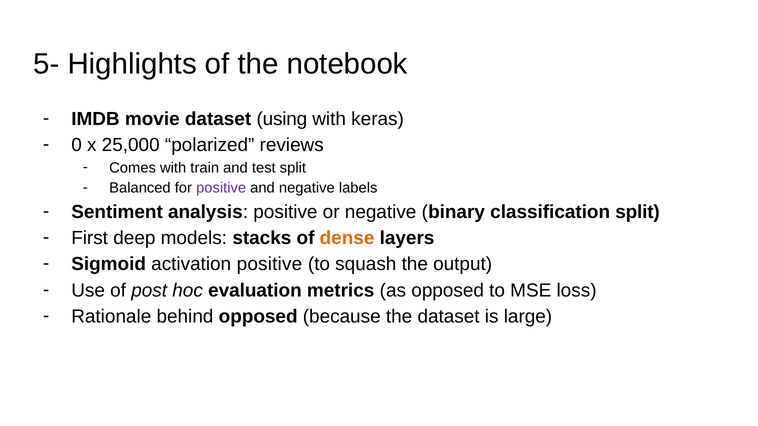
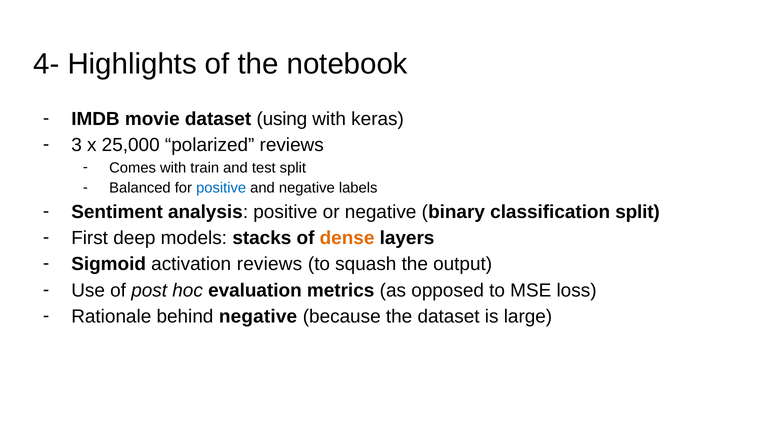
5-: 5- -> 4-
0: 0 -> 3
positive at (221, 188) colour: purple -> blue
activation positive: positive -> reviews
behind opposed: opposed -> negative
